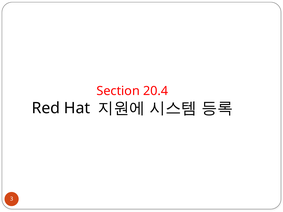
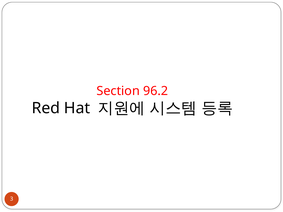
20.4: 20.4 -> 96.2
